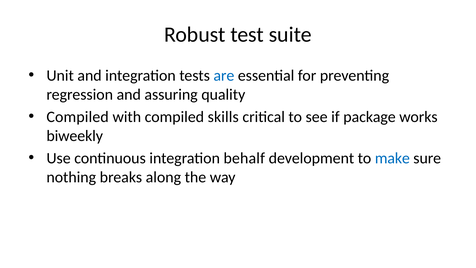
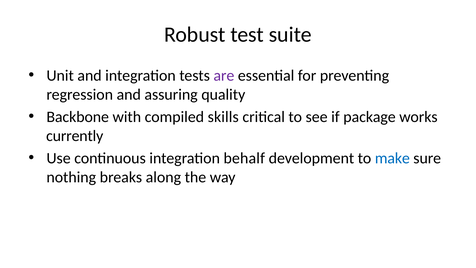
are colour: blue -> purple
Compiled at (78, 117): Compiled -> Backbone
biweekly: biweekly -> currently
